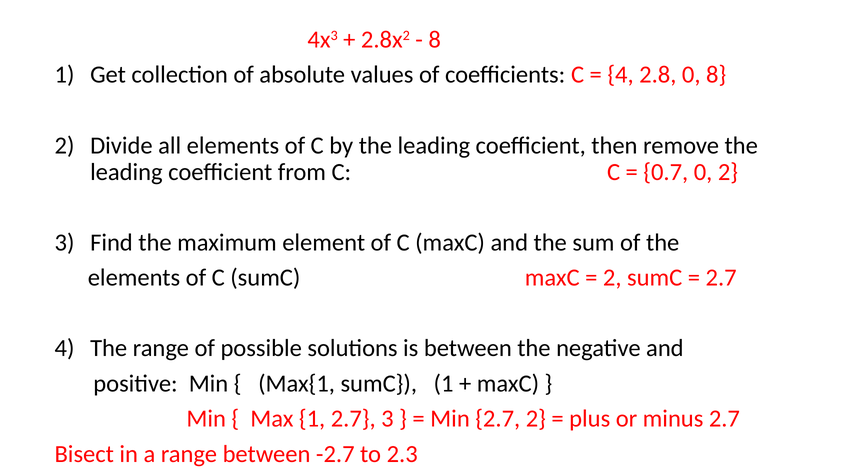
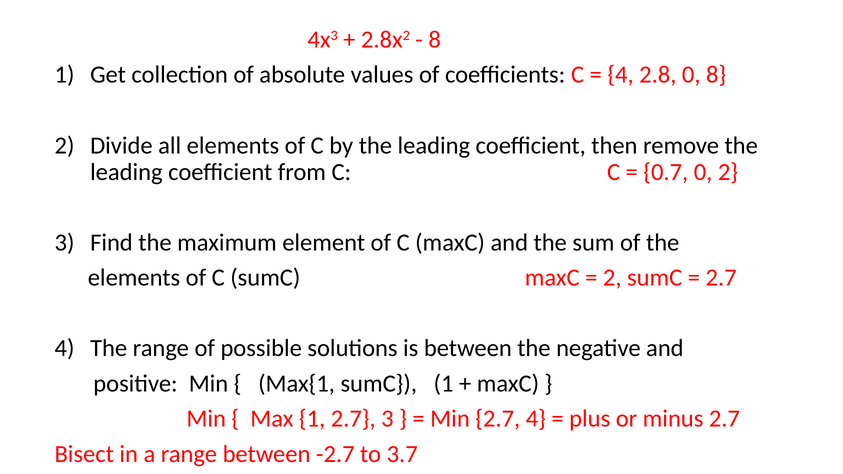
Min 2.7 2: 2 -> 4
2.3: 2.3 -> 3.7
